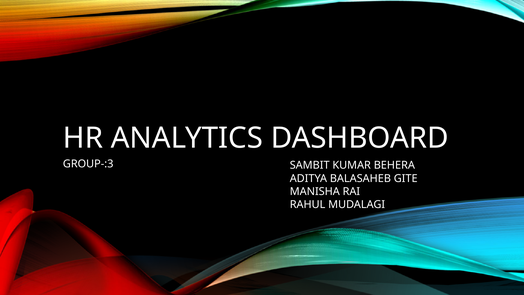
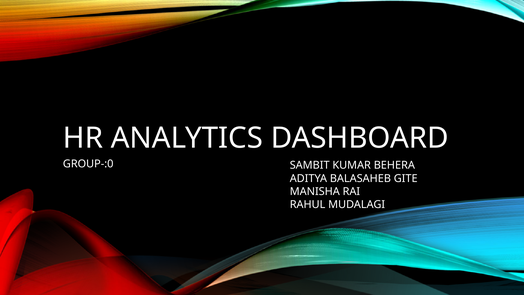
GROUP-:3: GROUP-:3 -> GROUP-:0
